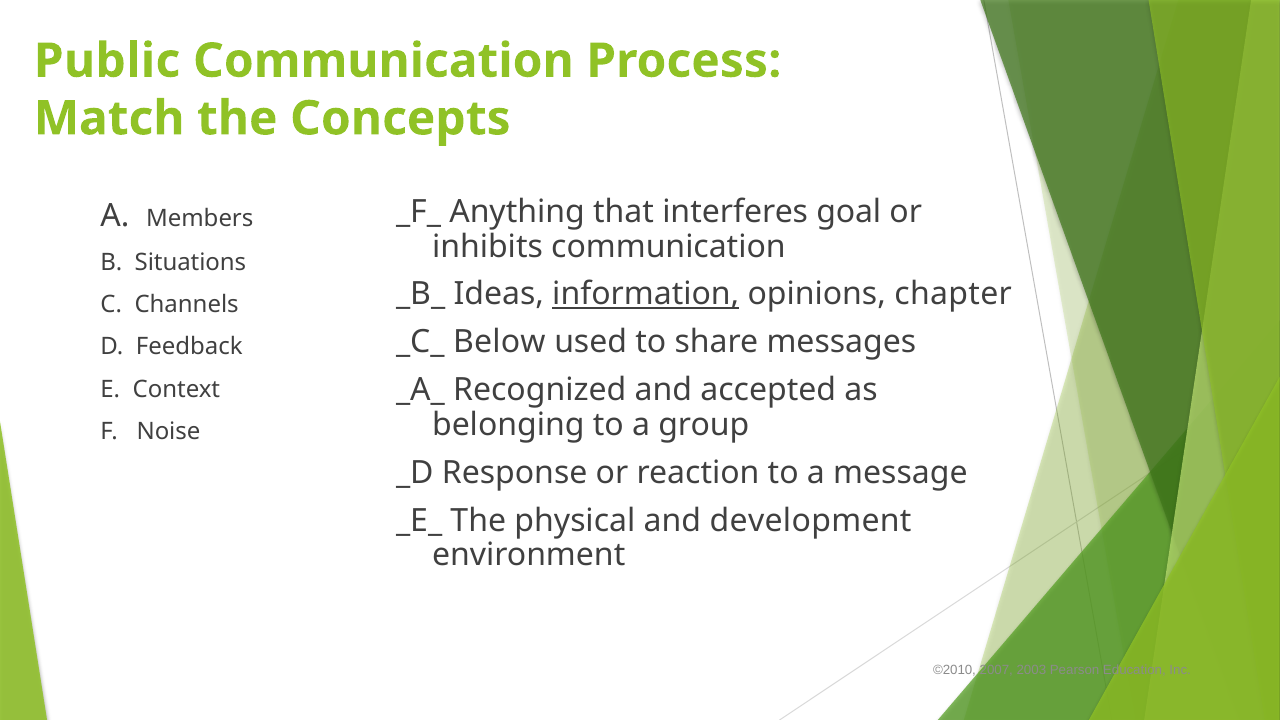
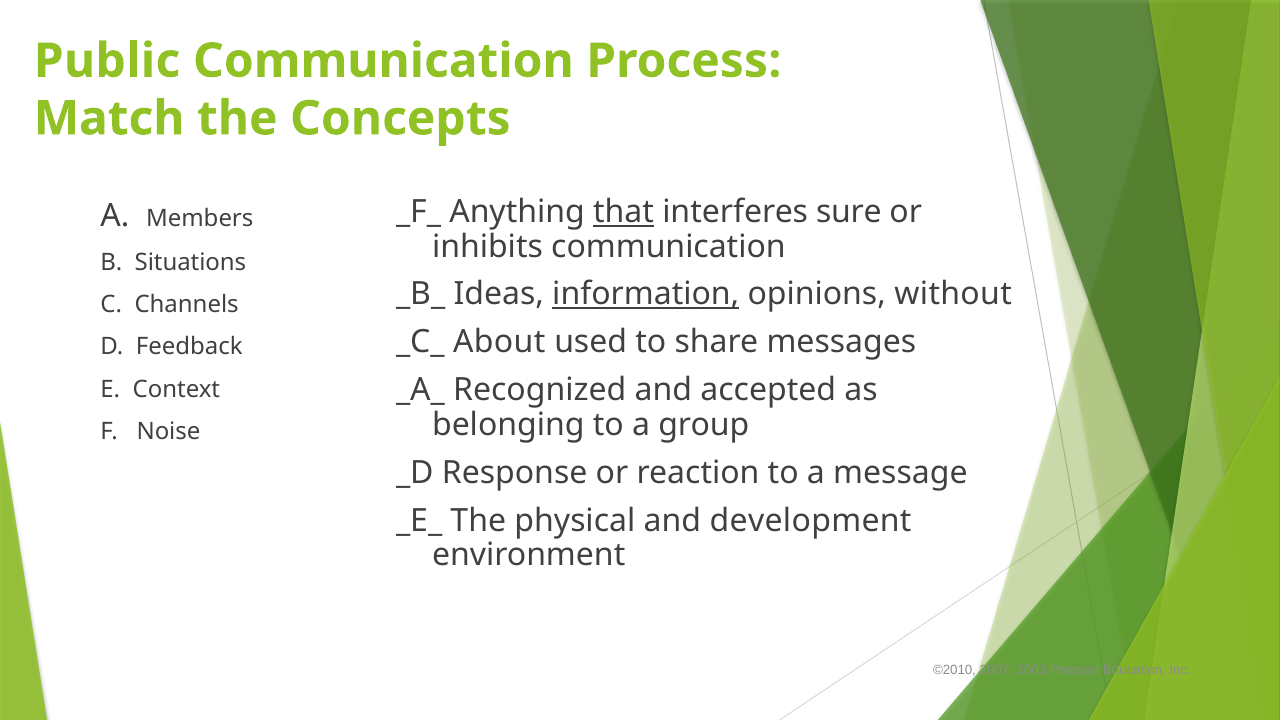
that underline: none -> present
goal: goal -> sure
chapter: chapter -> without
Below: Below -> About
